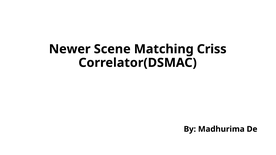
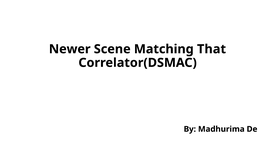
Criss: Criss -> That
